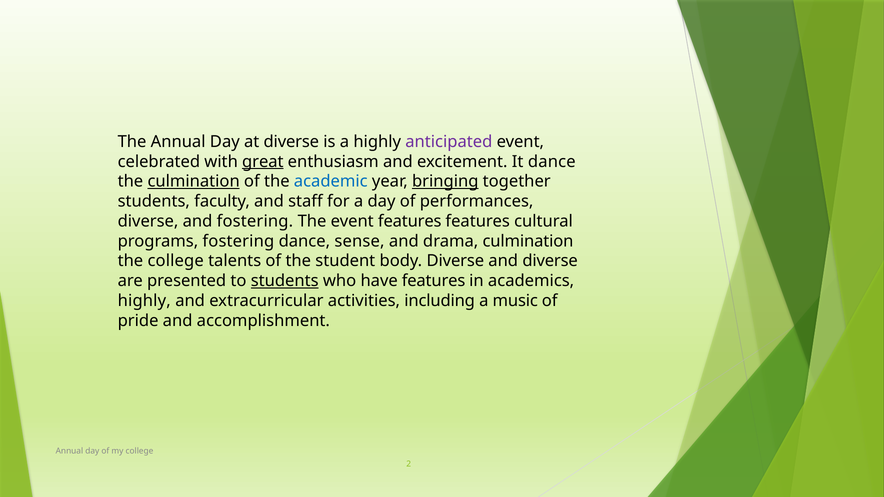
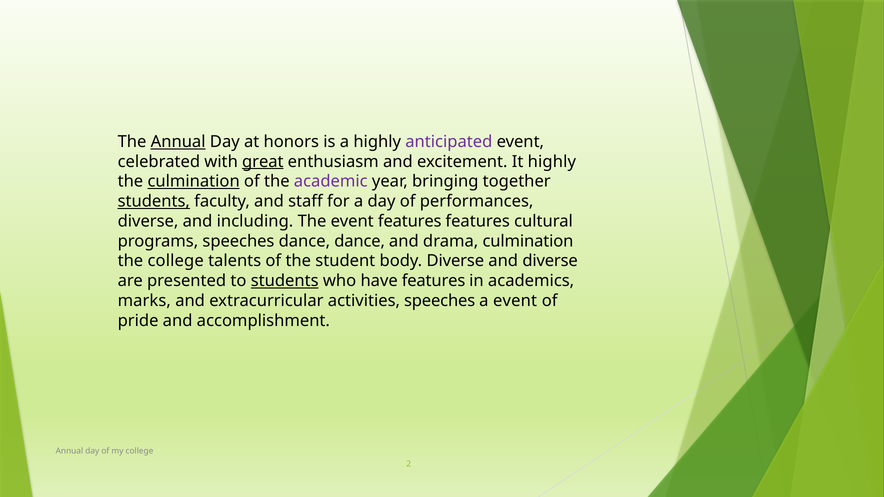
Annual at (178, 142) underline: none -> present
at diverse: diverse -> honors
It dance: dance -> highly
academic colour: blue -> purple
bringing underline: present -> none
students at (154, 201) underline: none -> present
and fostering: fostering -> including
programs fostering: fostering -> speeches
dance sense: sense -> dance
highly at (144, 301): highly -> marks
activities including: including -> speeches
a music: music -> event
